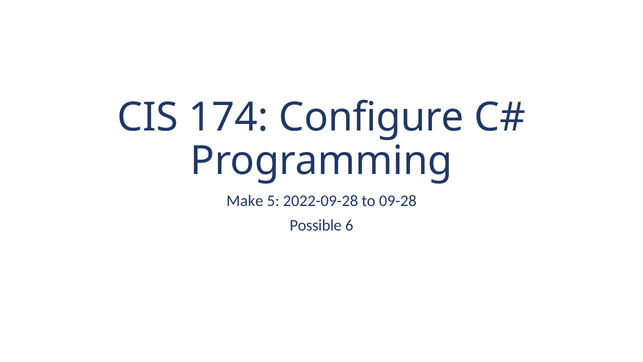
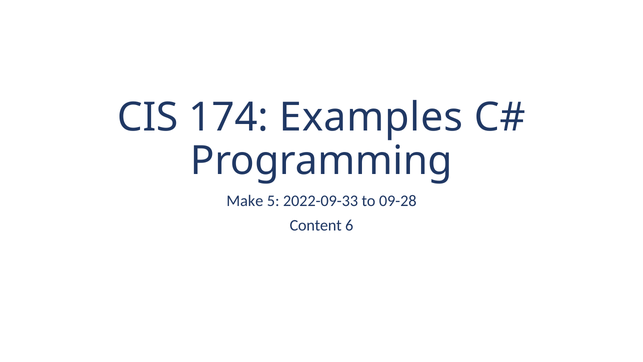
Configure: Configure -> Examples
2022-09-28: 2022-09-28 -> 2022-09-33
Possible: Possible -> Content
